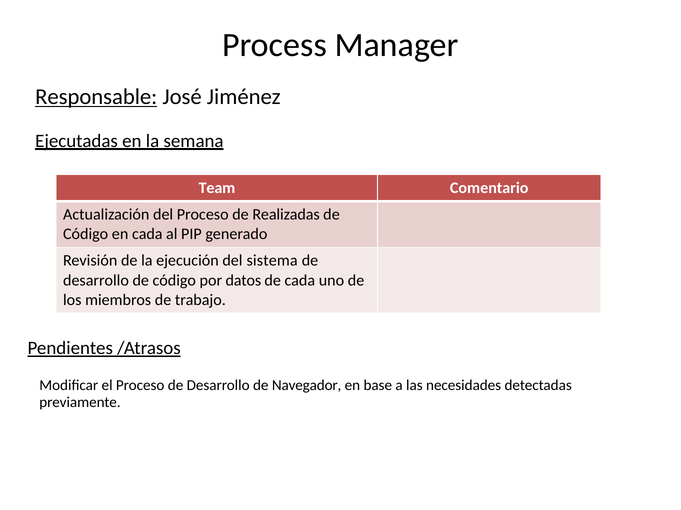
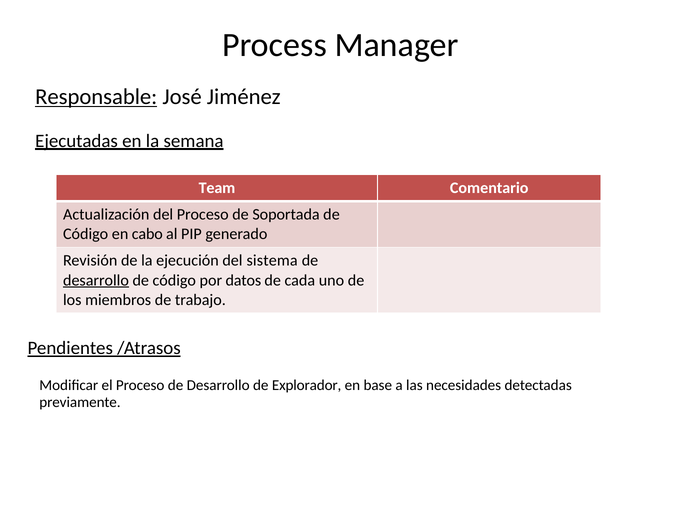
Realizadas: Realizadas -> Soportada
en cada: cada -> cabo
desarrollo at (96, 281) underline: none -> present
Navegador: Navegador -> Explorador
